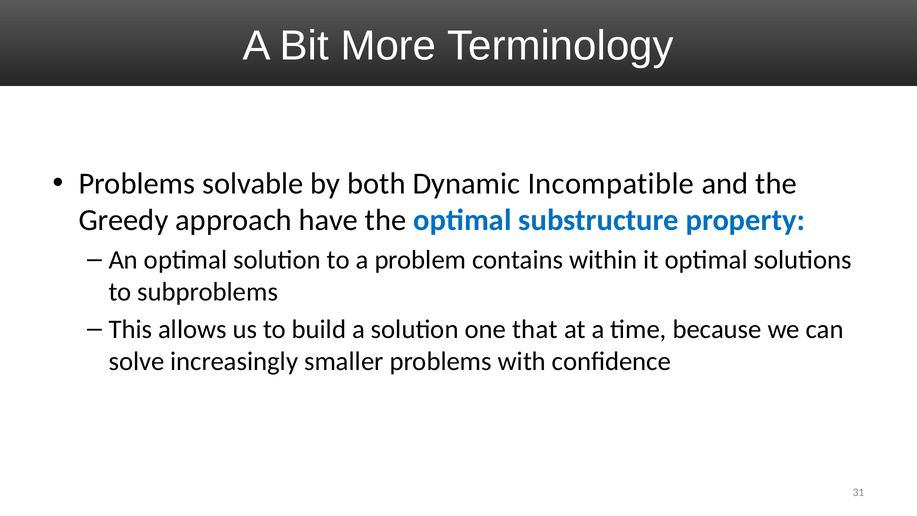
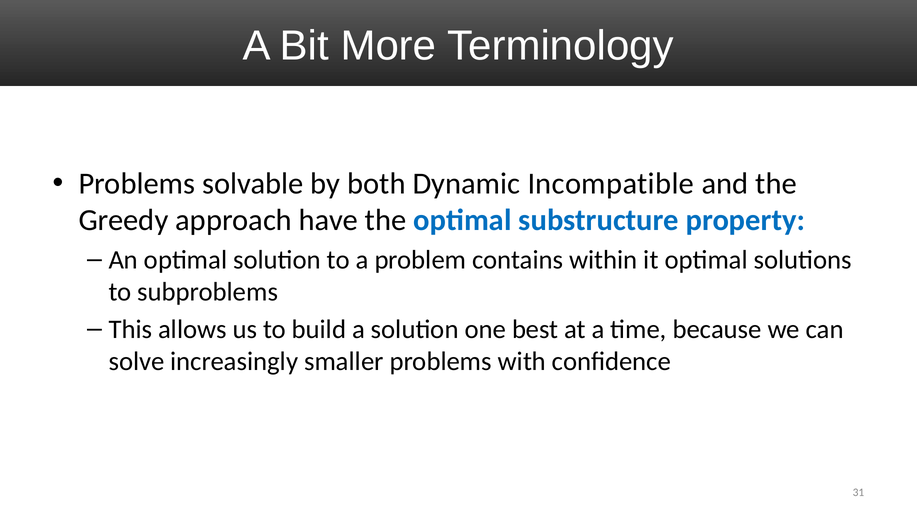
that: that -> best
